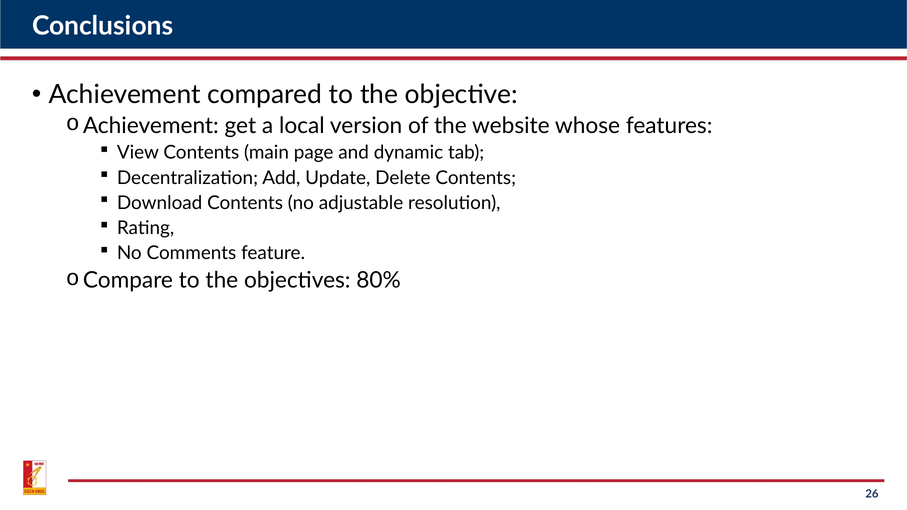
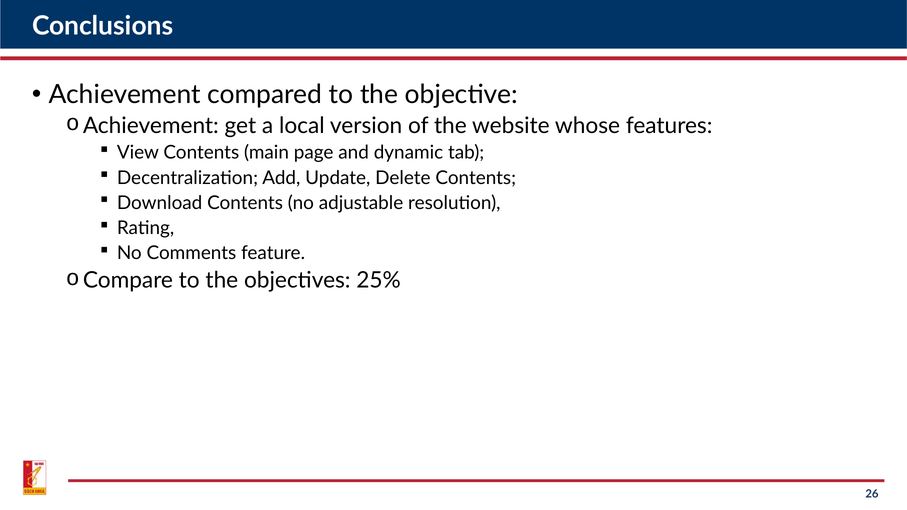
80%: 80% -> 25%
